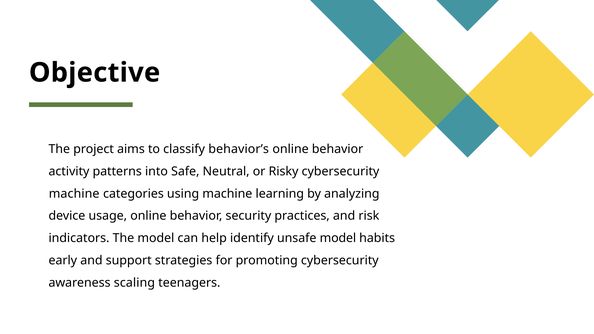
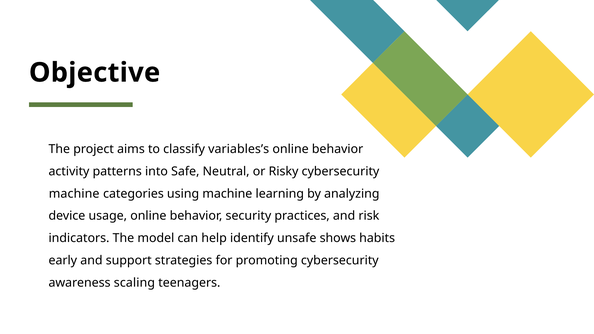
behavior’s: behavior’s -> variables’s
unsafe model: model -> shows
